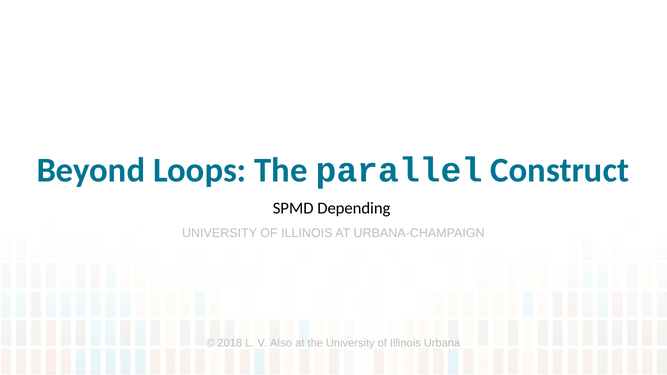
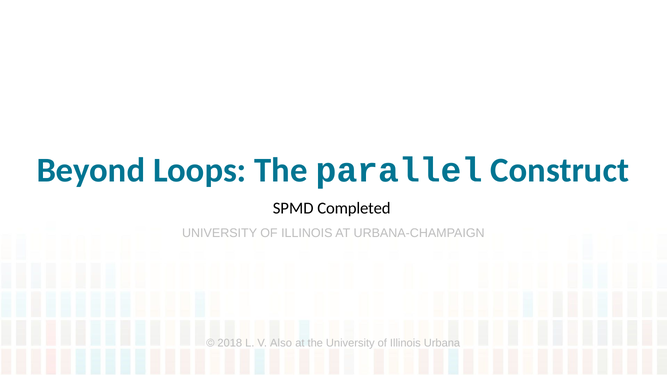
Depending: Depending -> Completed
